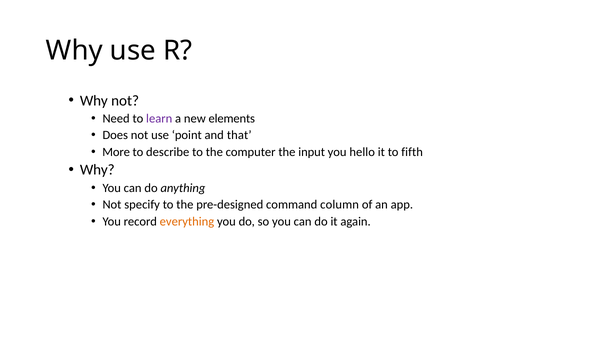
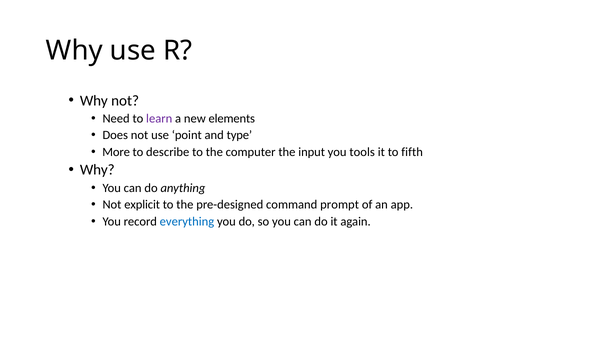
that: that -> type
hello: hello -> tools
specify: specify -> explicit
column: column -> prompt
everything colour: orange -> blue
